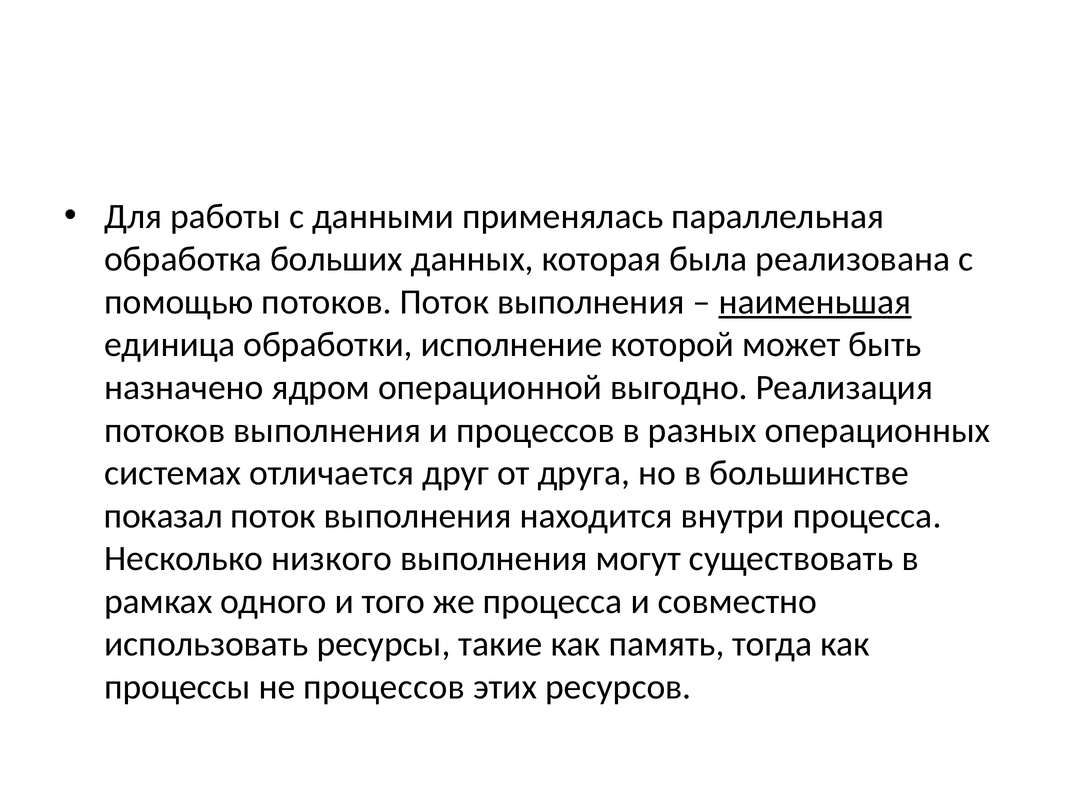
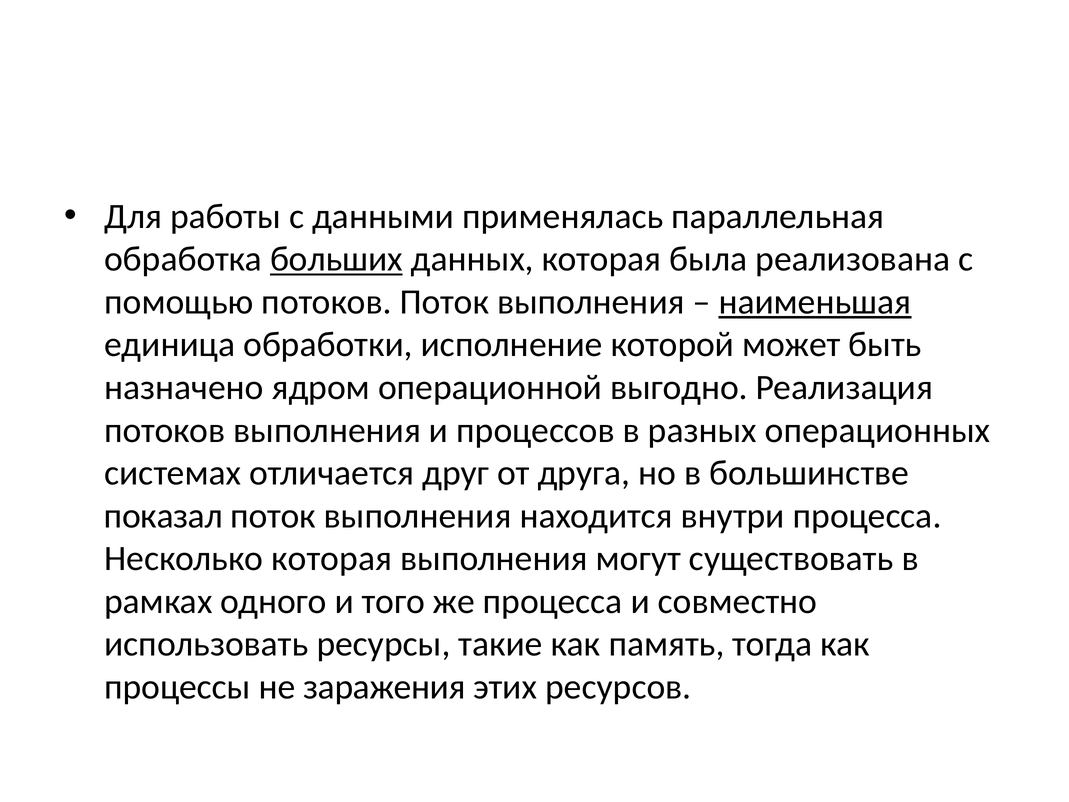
больших underline: none -> present
Несколько низкого: низкого -> которая
не процессов: процессов -> заражения
